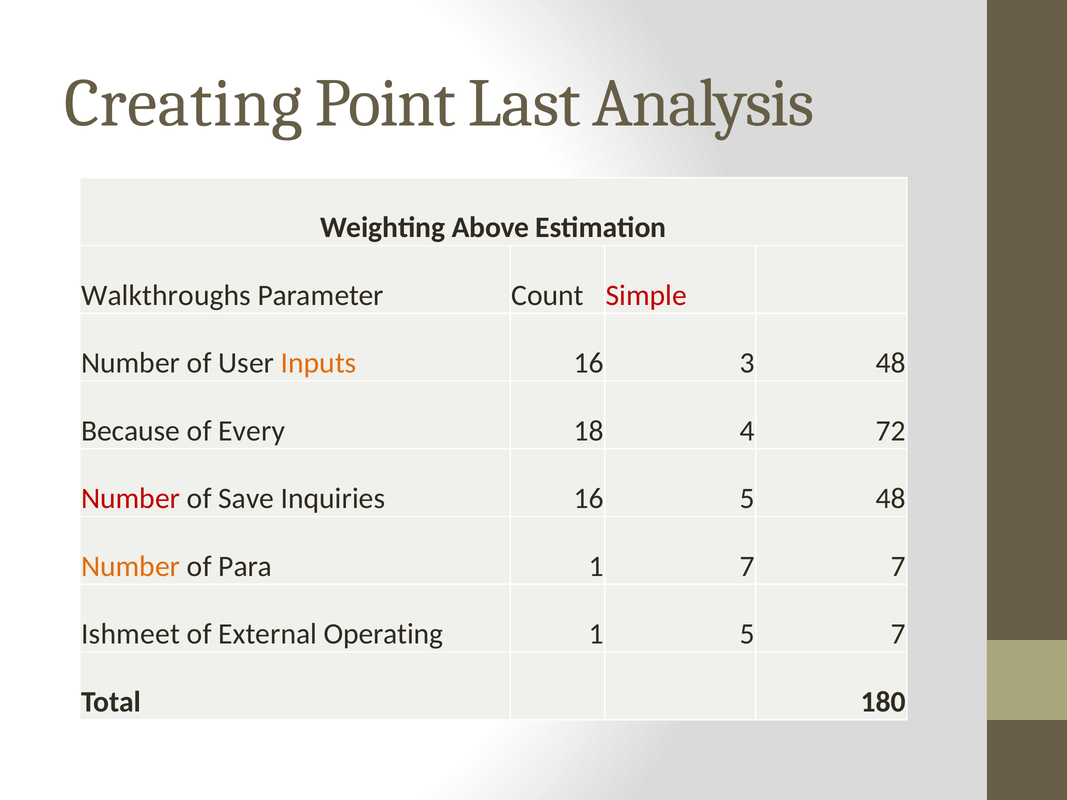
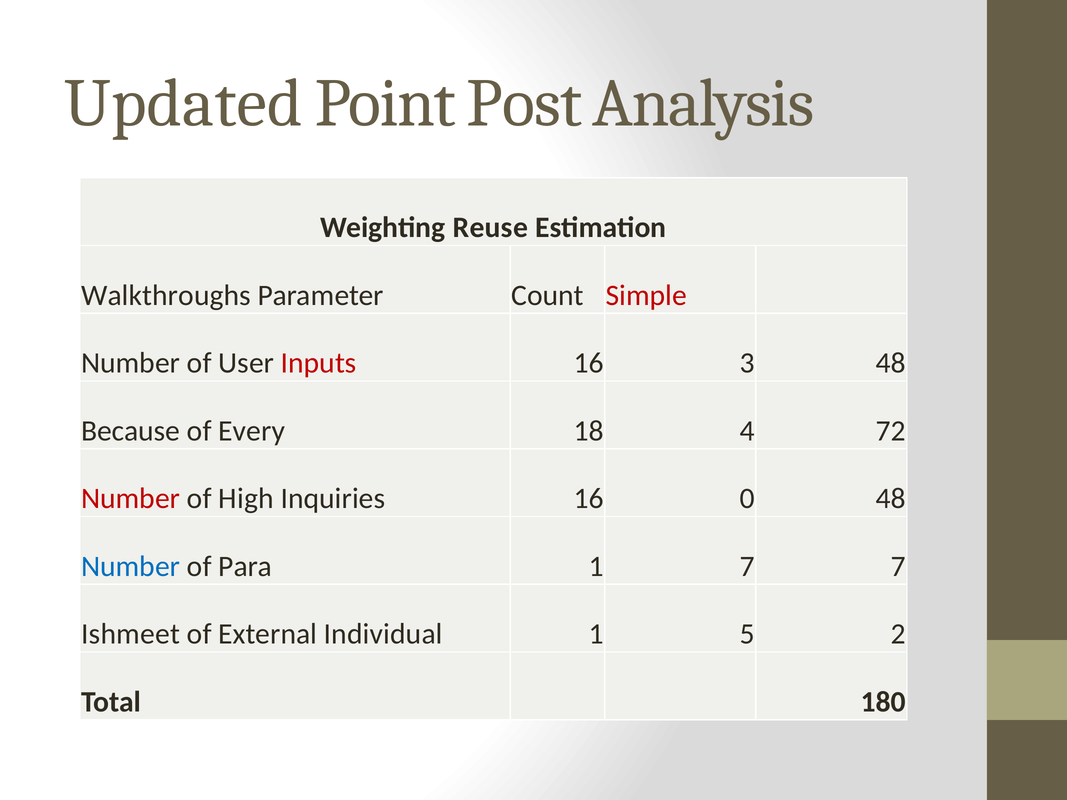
Creating: Creating -> Updated
Last: Last -> Post
Above: Above -> Reuse
Inputs colour: orange -> red
Save: Save -> High
16 5: 5 -> 0
Number at (131, 567) colour: orange -> blue
Operating: Operating -> Individual
5 7: 7 -> 2
